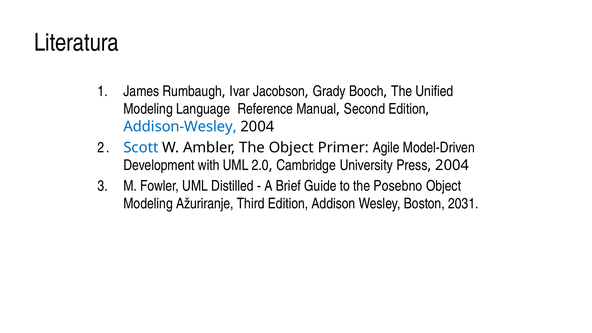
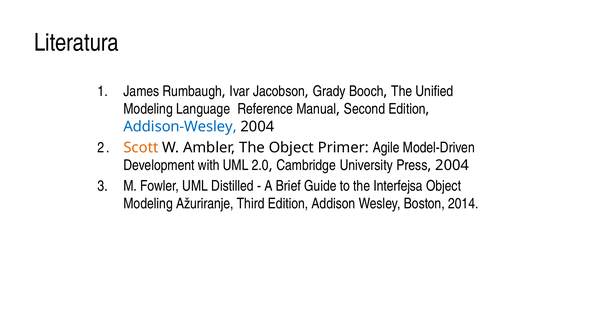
Scott colour: blue -> orange
Posebno: Posebno -> Interfejsa
2031: 2031 -> 2014
